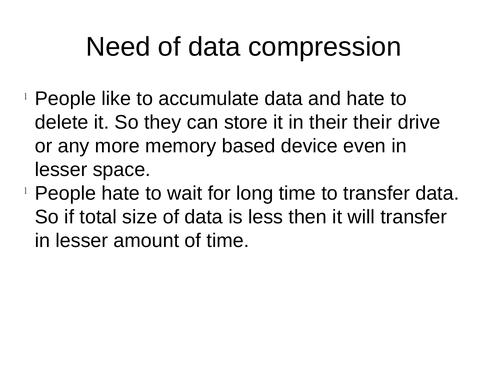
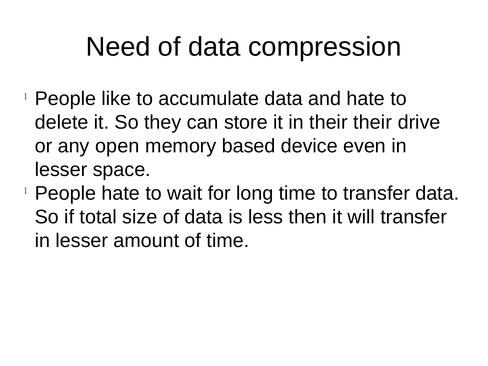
more: more -> open
